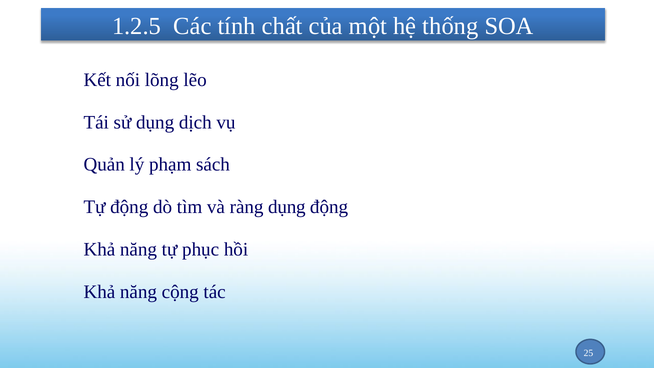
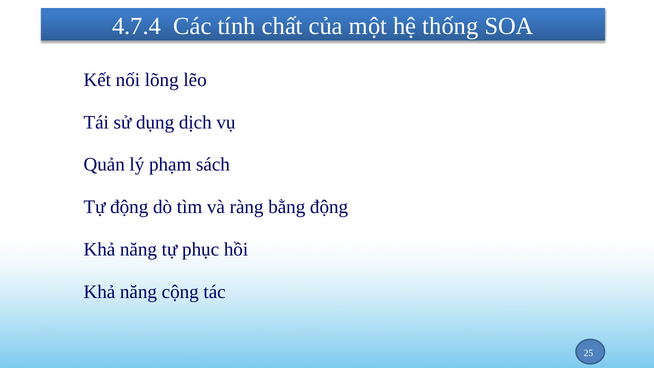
1.2.5: 1.2.5 -> 4.7.4
ràng dụng: dụng -> bằng
